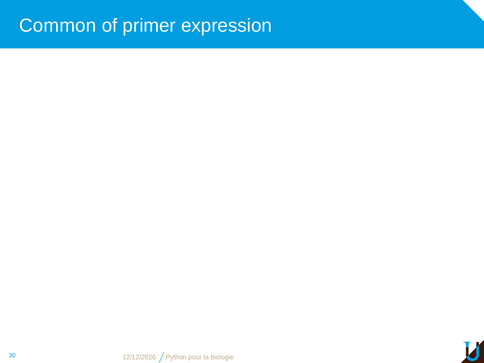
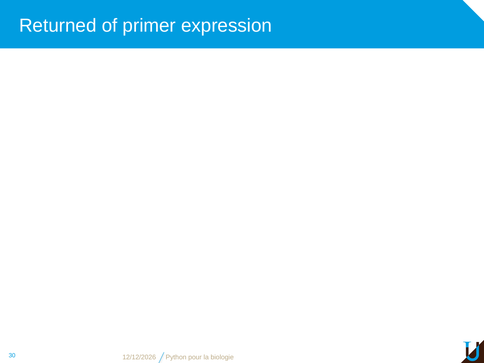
Common: Common -> Returned
